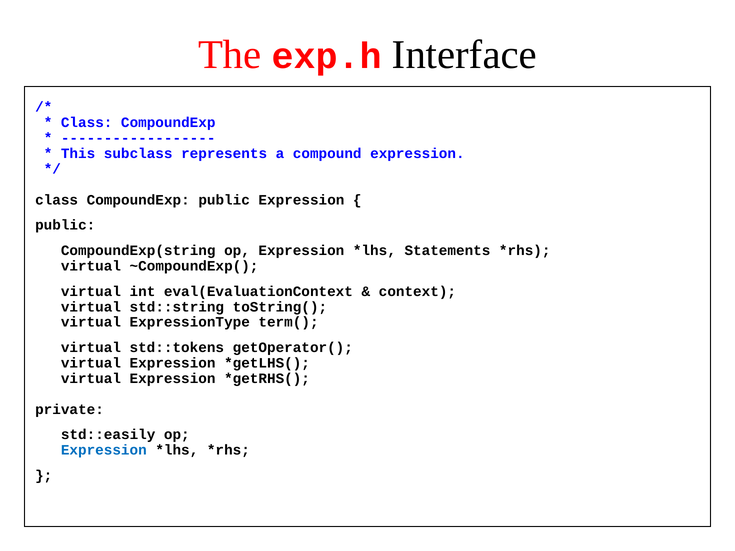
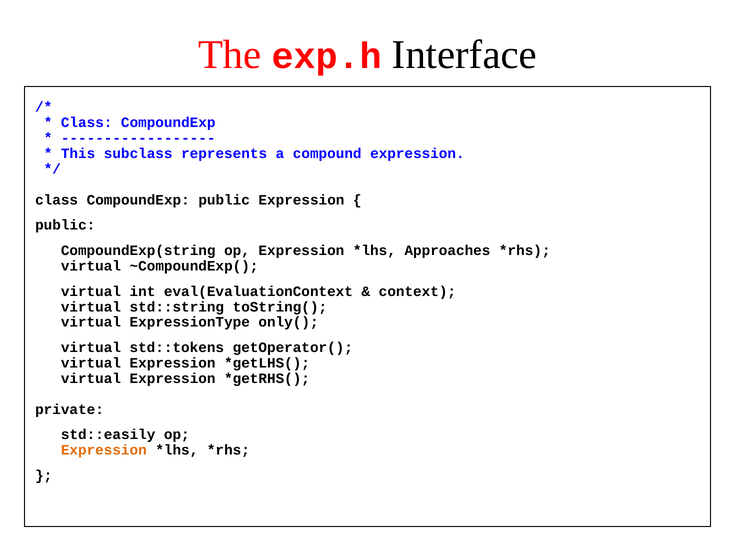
Statements: Statements -> Approaches
term(: term( -> only(
Expression at (104, 450) colour: blue -> orange
